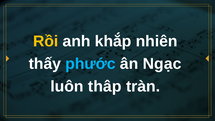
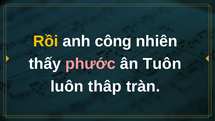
khắp: khắp -> công
phước colour: light blue -> pink
Ngạc: Ngạc -> Tuôn
